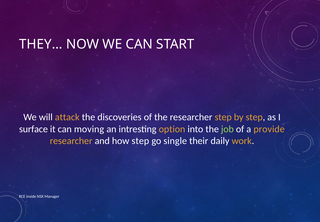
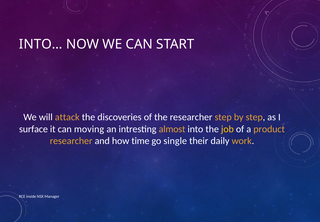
THEY…: THEY… -> INTO…
option: option -> almost
job colour: light green -> yellow
provide: provide -> product
how step: step -> time
